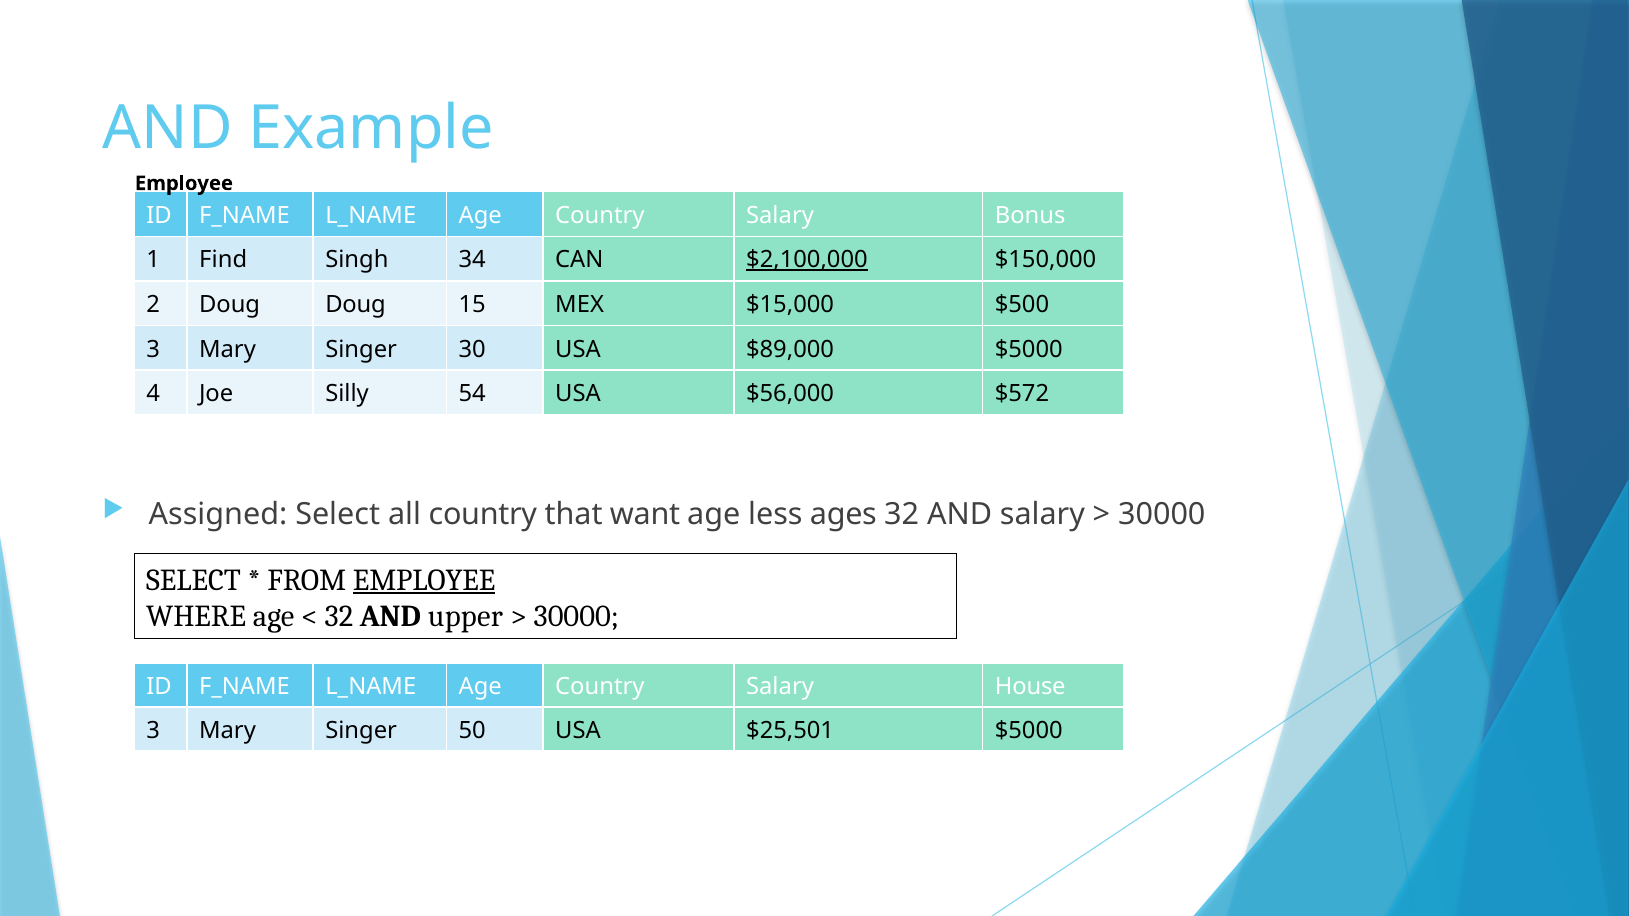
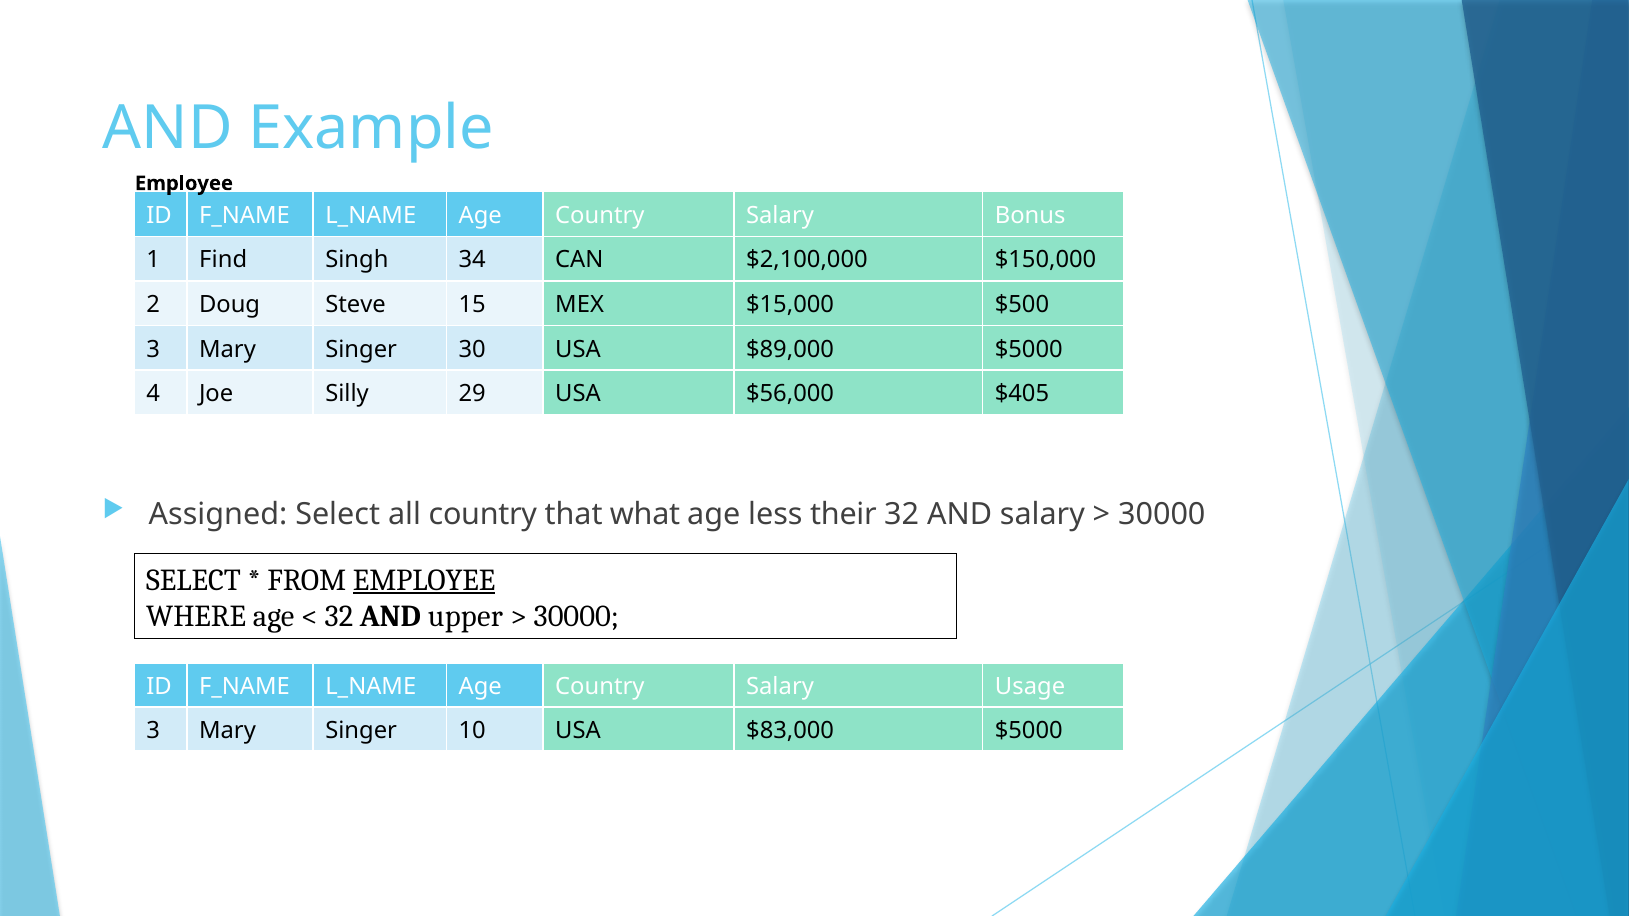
$2,100,000 underline: present -> none
Doug Doug: Doug -> Steve
54: 54 -> 29
$572: $572 -> $405
want: want -> what
ages: ages -> their
House: House -> Usage
50: 50 -> 10
$25,501: $25,501 -> $83,000
